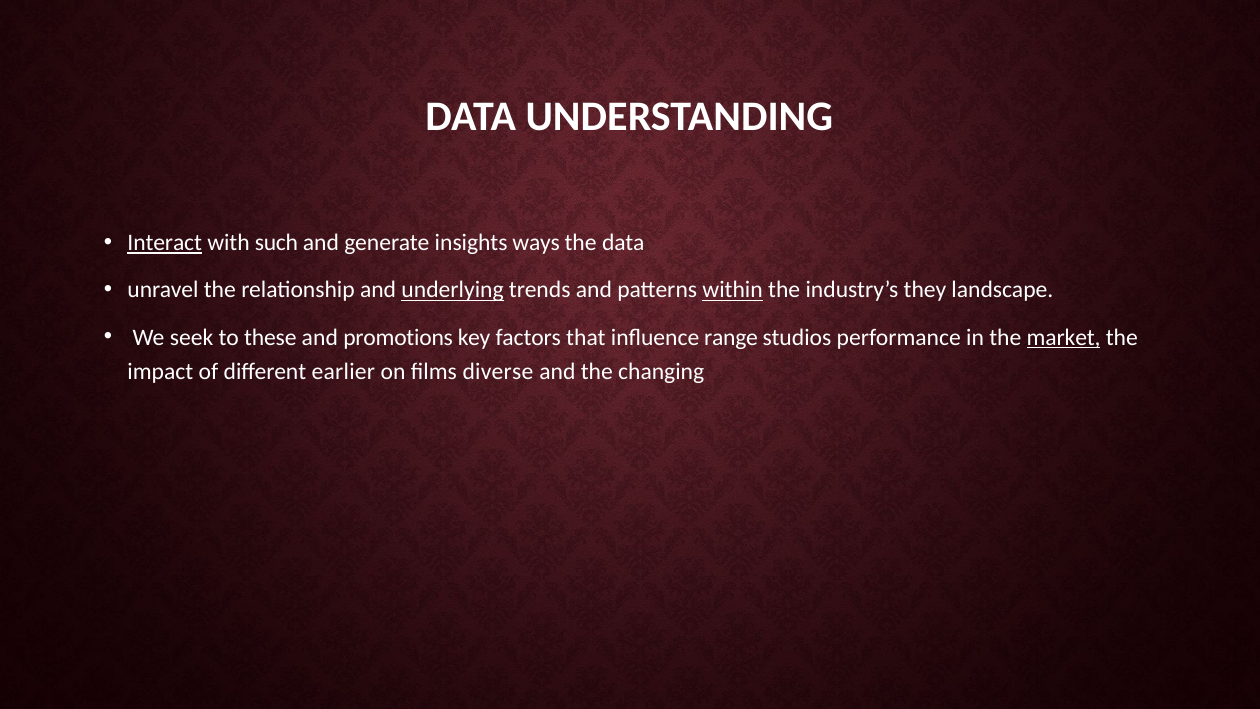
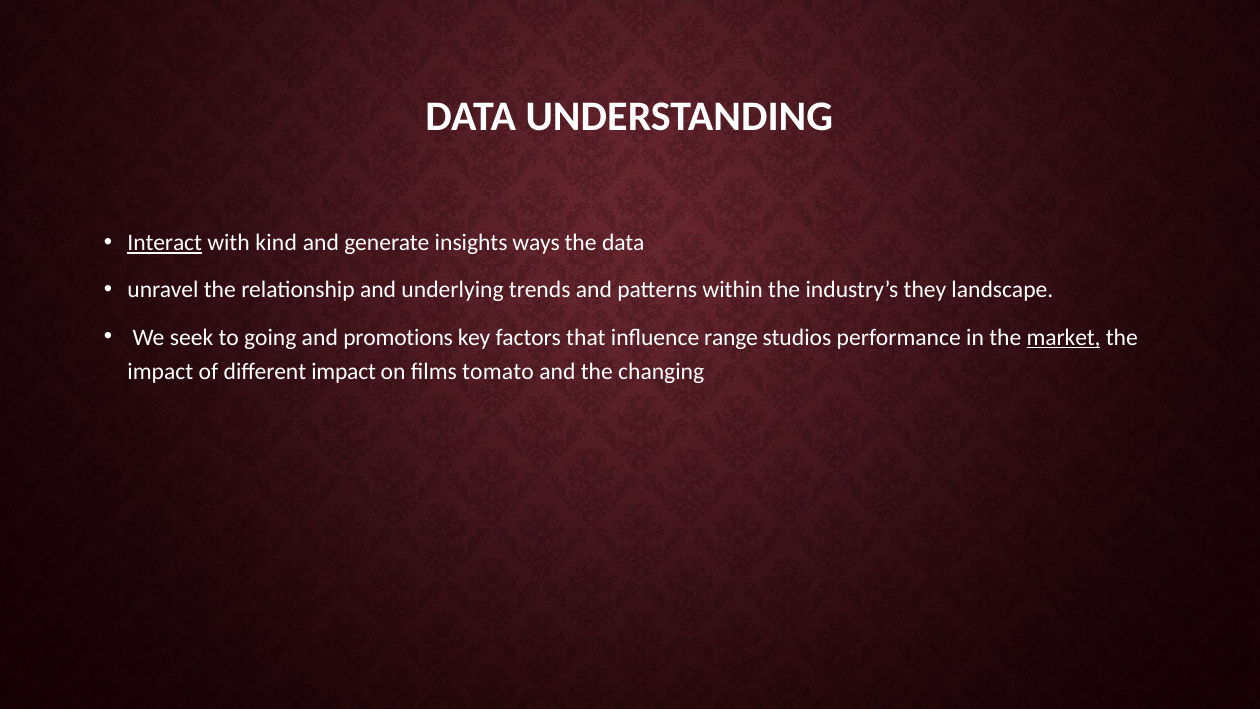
such: such -> kind
underlying underline: present -> none
within underline: present -> none
these: these -> going
different earlier: earlier -> impact
diverse: diverse -> tomato
